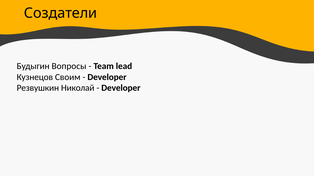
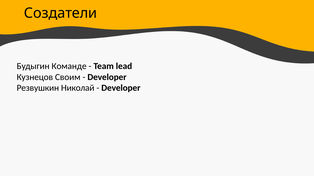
Вопросы: Вопросы -> Команде
